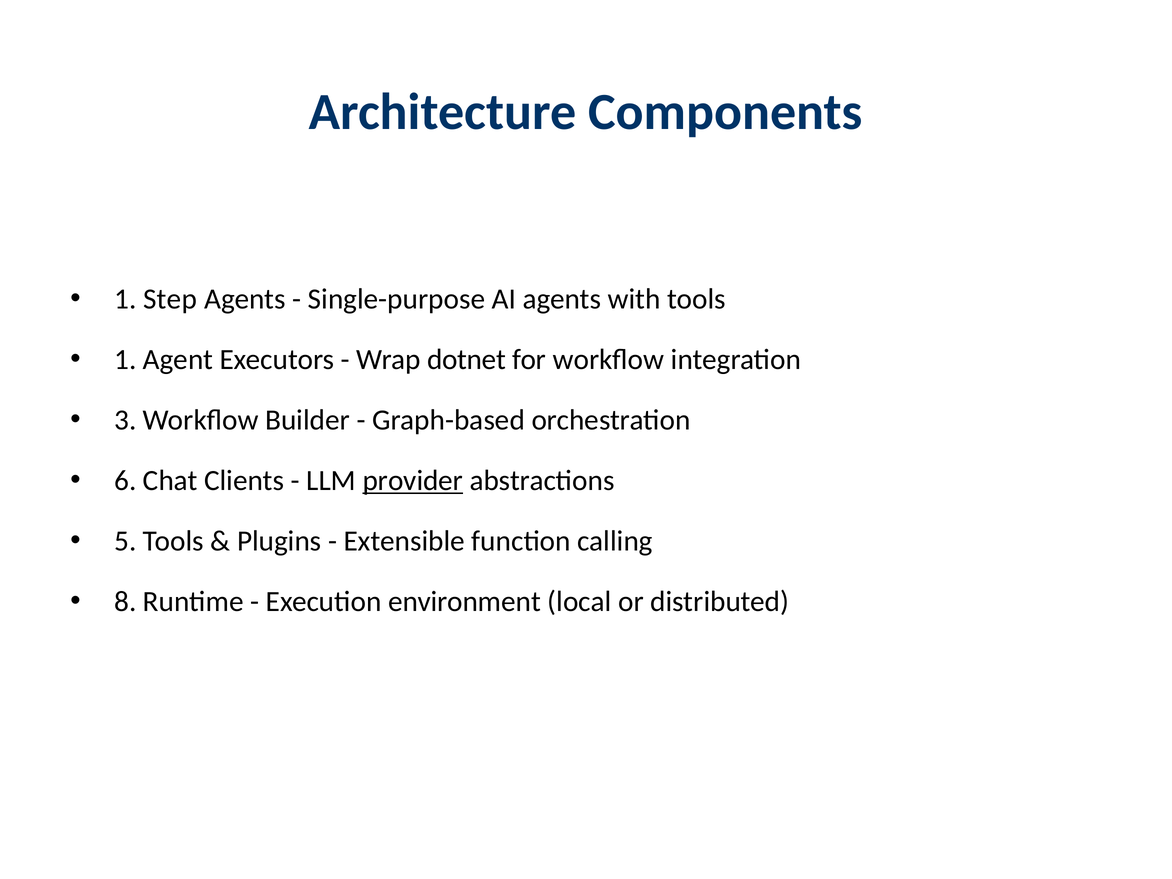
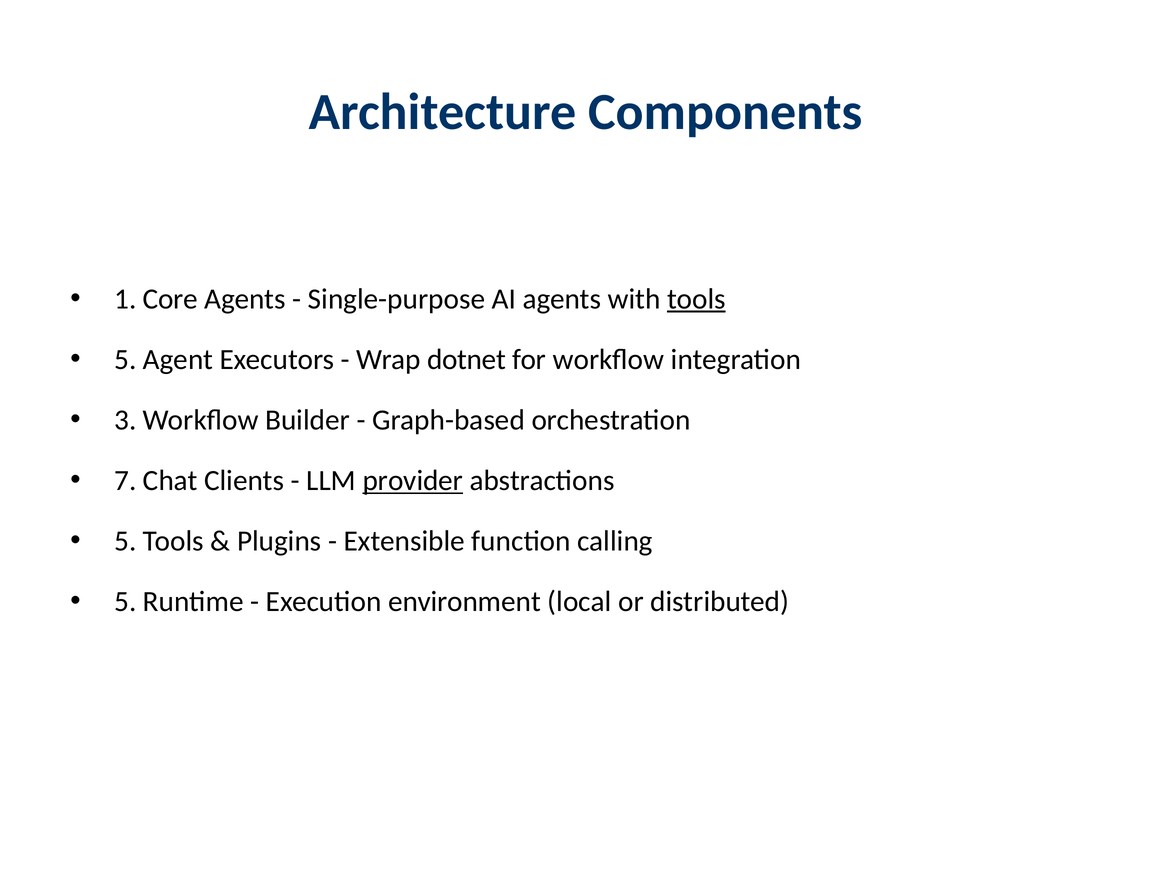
Step: Step -> Core
tools at (696, 299) underline: none -> present
1 at (125, 360): 1 -> 5
6: 6 -> 7
8 at (125, 602): 8 -> 5
